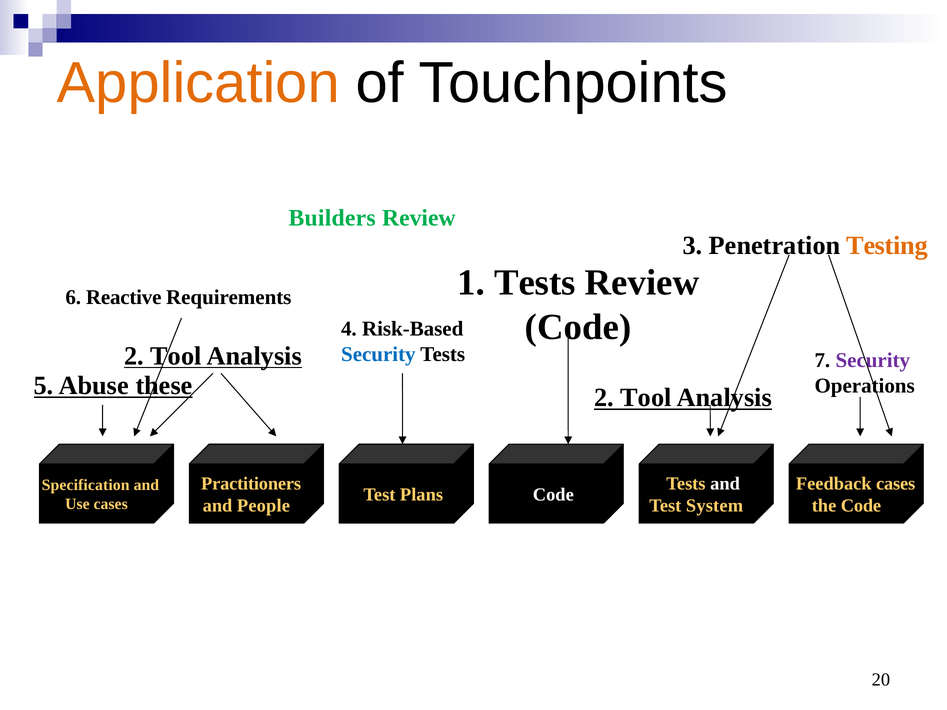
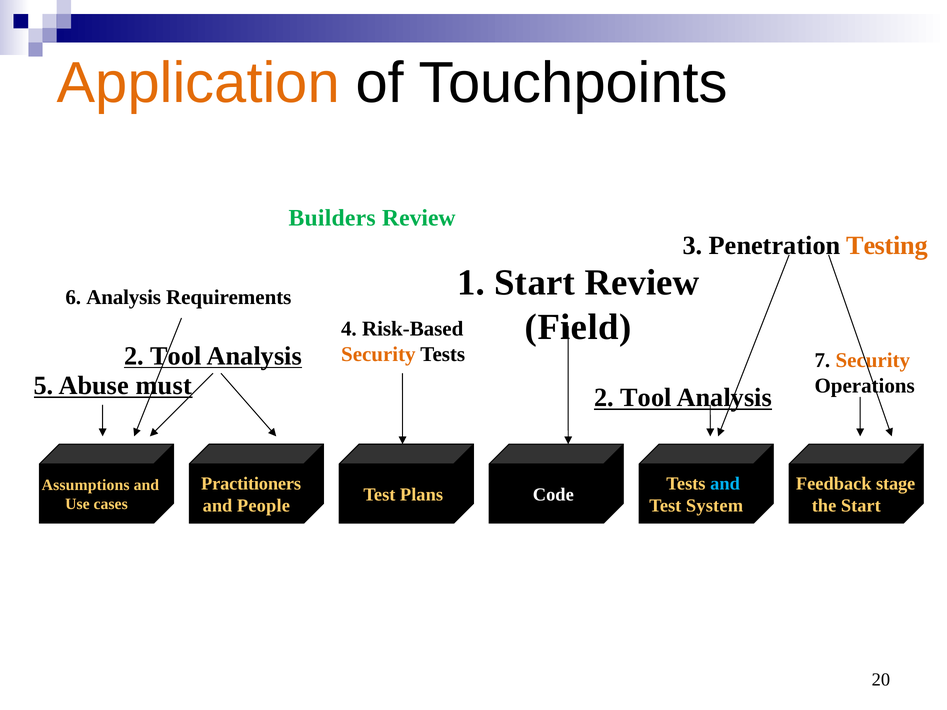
1 Tests: Tests -> Start
6 Reactive: Reactive -> Analysis
Code at (578, 327): Code -> Field
Security at (378, 354) colour: blue -> orange
Security at (873, 361) colour: purple -> orange
these: these -> must
and at (725, 484) colour: white -> light blue
Feedback cases: cases -> stage
Specification: Specification -> Assumptions
the Code: Code -> Start
